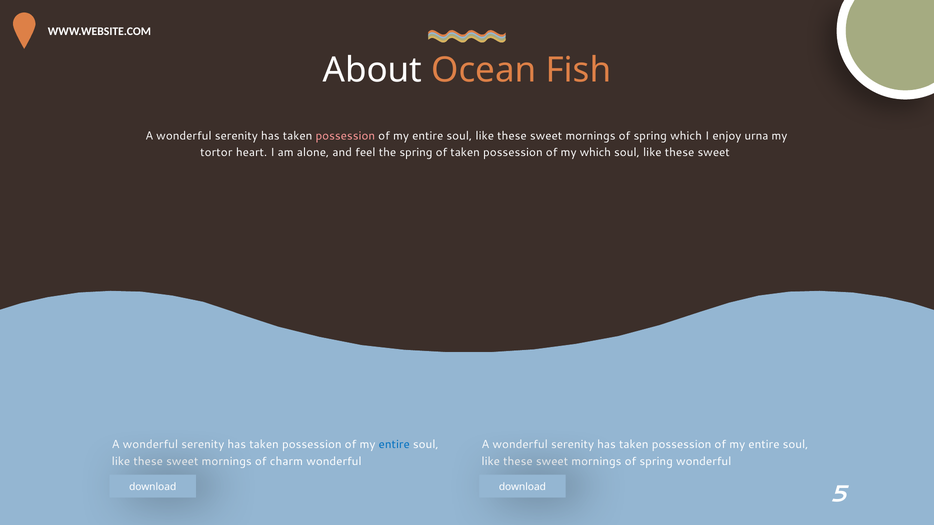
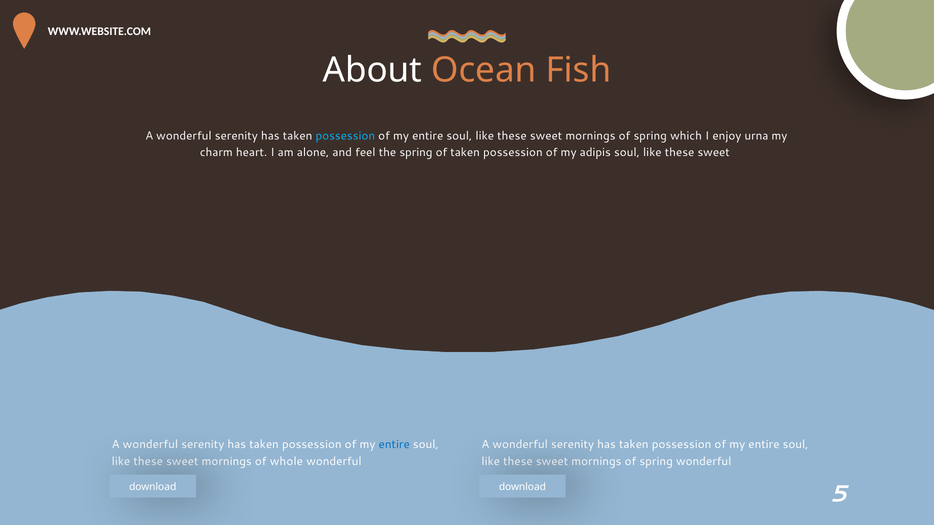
possession at (345, 136) colour: pink -> light blue
tortor: tortor -> charm
my which: which -> adipis
charm: charm -> whole
